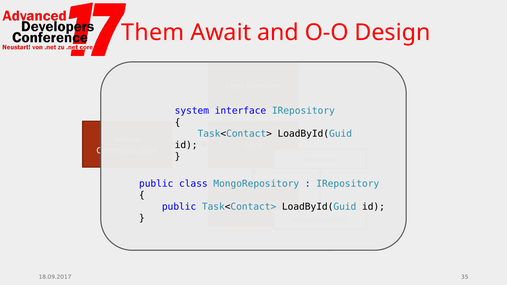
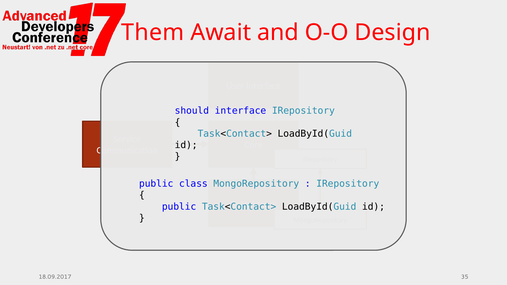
system: system -> should
